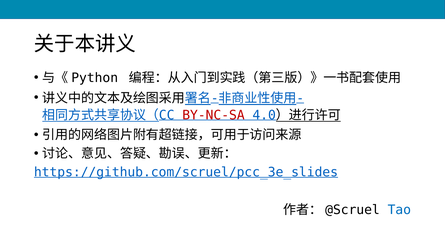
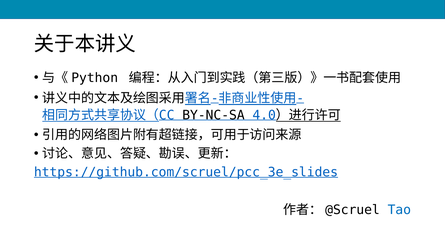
BY-NC-SA colour: red -> black
